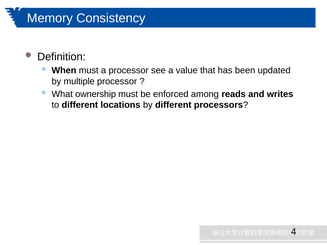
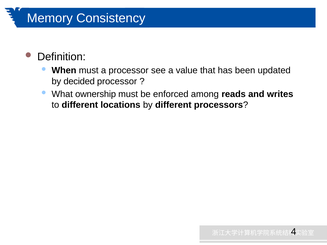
multiple: multiple -> decided
